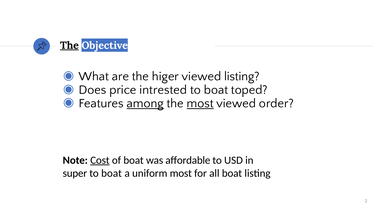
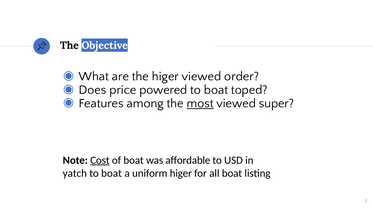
The at (69, 45) underline: present -> none
viewed listing: listing -> order
intrested: intrested -> powered
among underline: present -> none
order: order -> super
super: super -> yatch
uniform most: most -> higer
